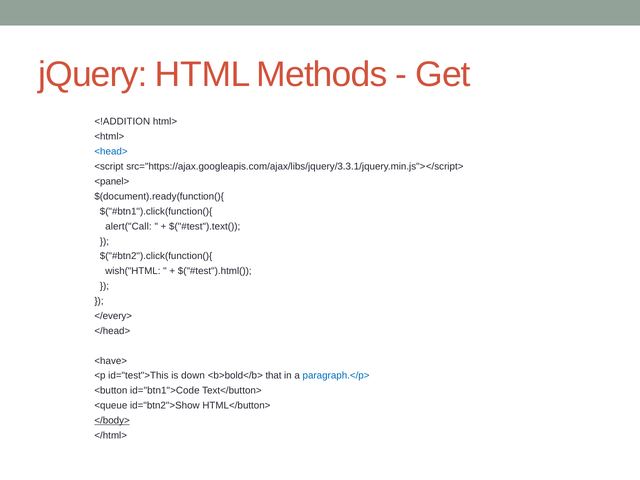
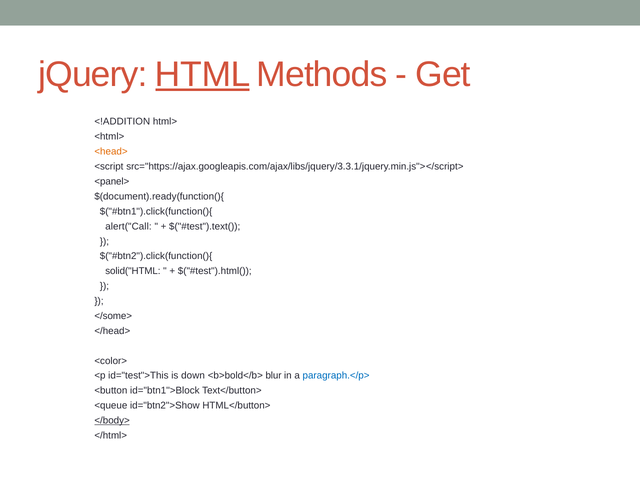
HTML underline: none -> present
<head> colour: blue -> orange
wish("HTML: wish("HTML -> solid("HTML
</every>: </every> -> </some>
<have>: <have> -> <color>
that: that -> blur
id="btn1">Code: id="btn1">Code -> id="btn1">Block
